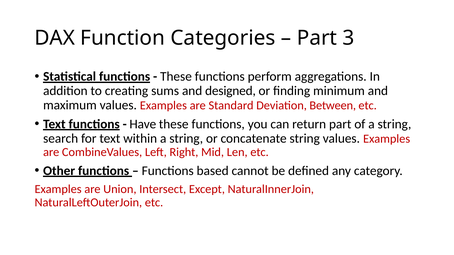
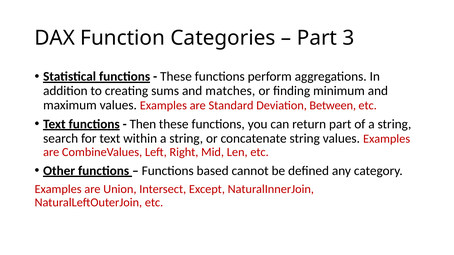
designed: designed -> matches
Have: Have -> Then
